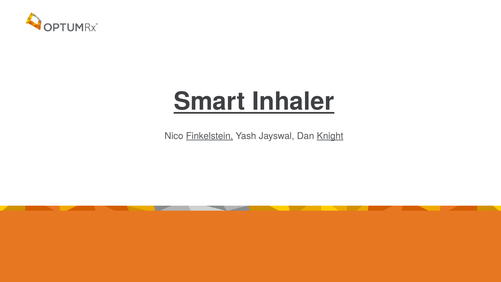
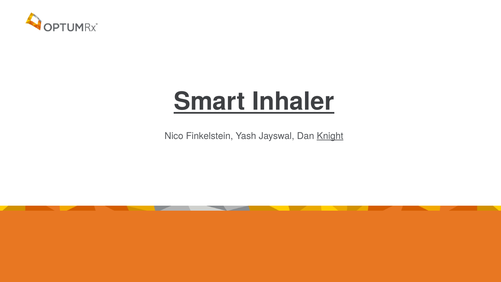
Finkelstein underline: present -> none
